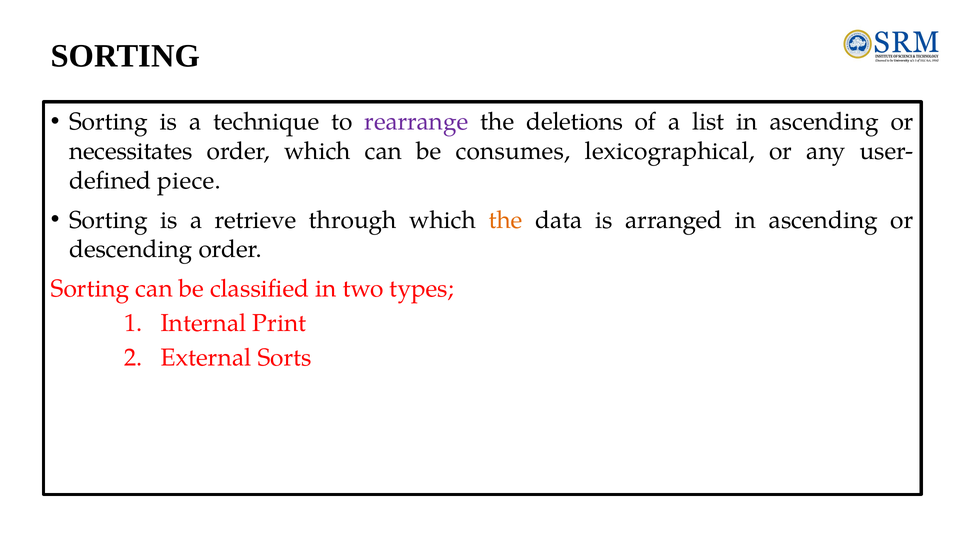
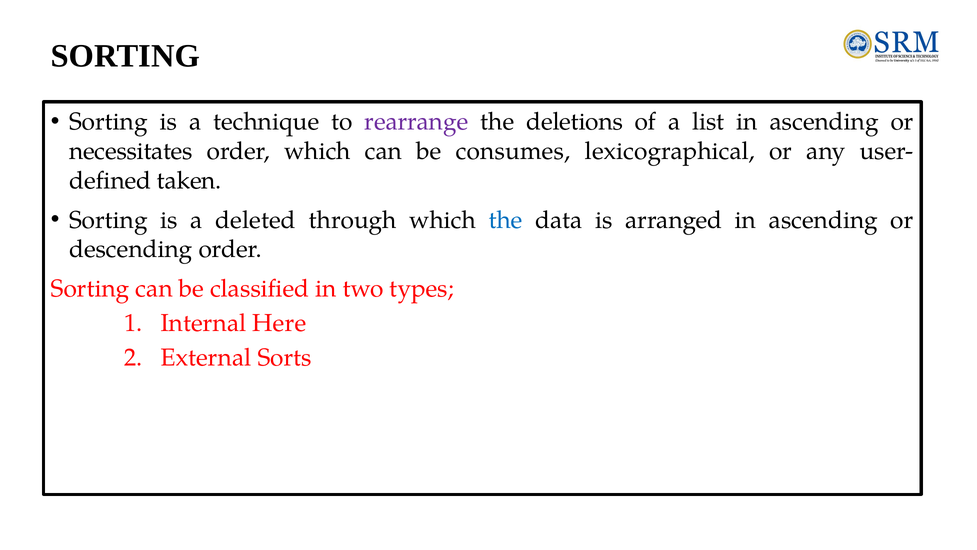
piece: piece -> taken
retrieve: retrieve -> deleted
the at (506, 220) colour: orange -> blue
Print: Print -> Here
